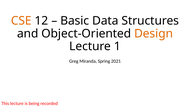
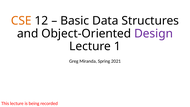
Design colour: orange -> purple
